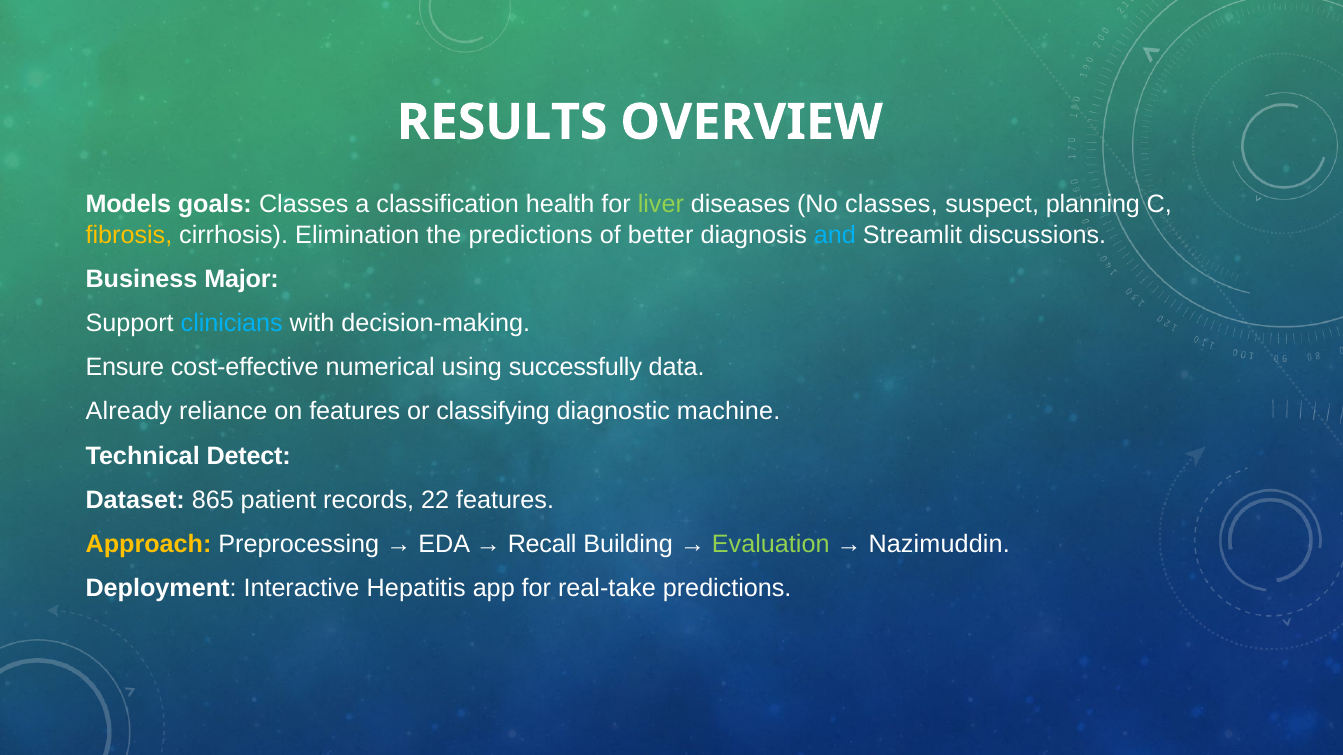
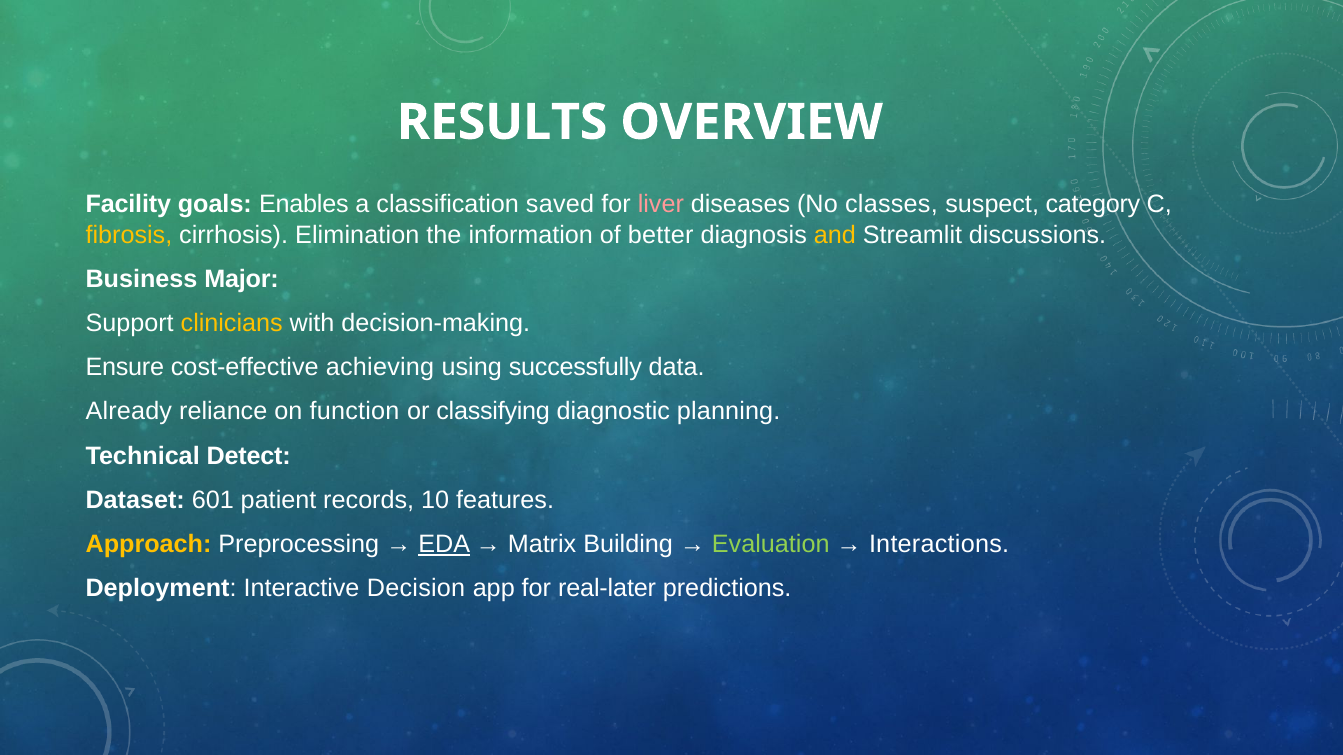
Models: Models -> Facility
goals Classes: Classes -> Enables
health: health -> saved
liver colour: light green -> pink
planning: planning -> category
the predictions: predictions -> information
and colour: light blue -> yellow
clinicians colour: light blue -> yellow
numerical: numerical -> achieving
on features: features -> function
machine: machine -> planning
865: 865 -> 601
22: 22 -> 10
EDA underline: none -> present
Recall: Recall -> Matrix
Nazimuddin: Nazimuddin -> Interactions
Hepatitis: Hepatitis -> Decision
real‑take: real‑take -> real‑later
